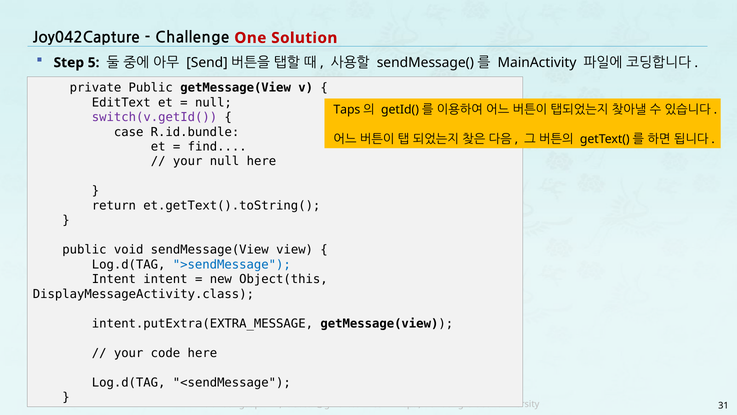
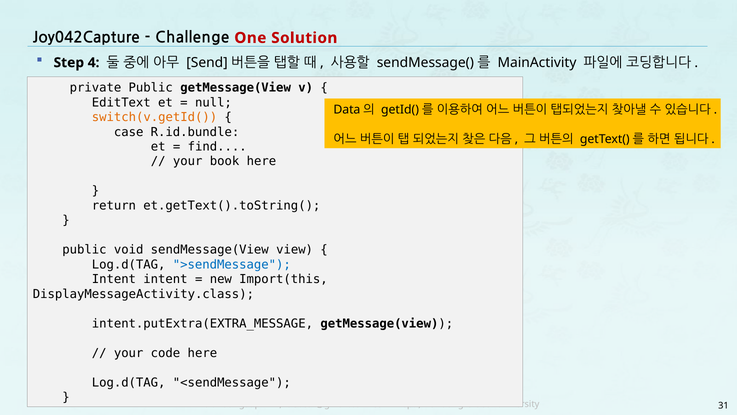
5: 5 -> 4
Taps: Taps -> Data
switch(v.getId( colour: purple -> orange
your null: null -> book
Object(this: Object(this -> Import(this
